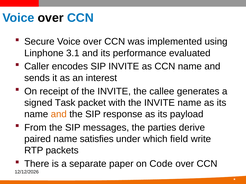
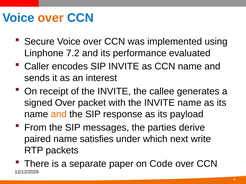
over at (51, 18) colour: black -> orange
3.1: 3.1 -> 7.2
signed Task: Task -> Over
field: field -> next
